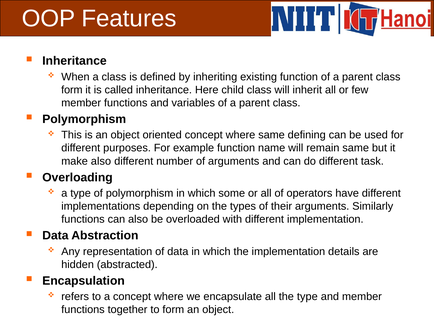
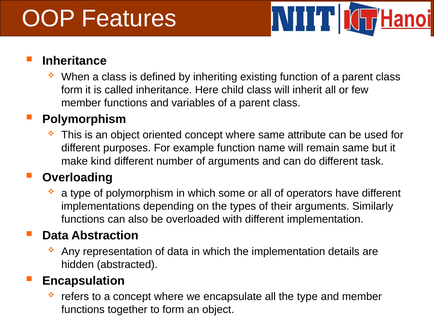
defining: defining -> attribute
make also: also -> kind
